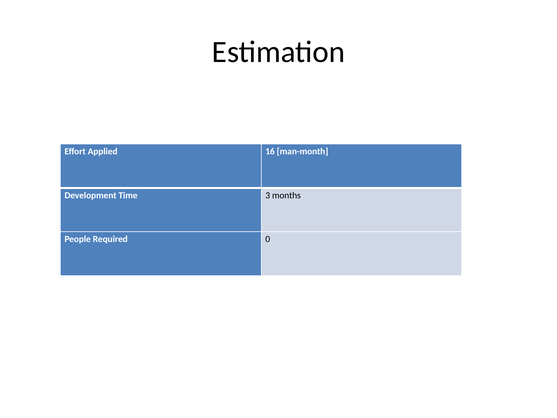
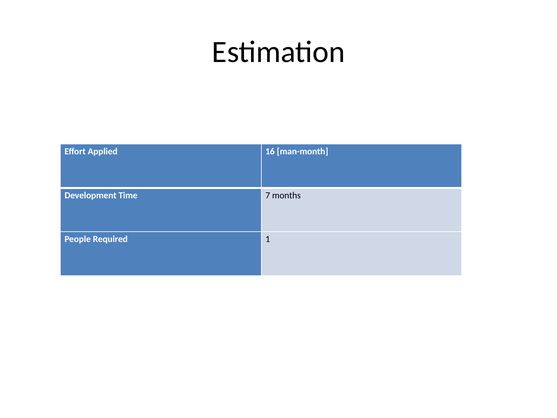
3: 3 -> 7
0: 0 -> 1
